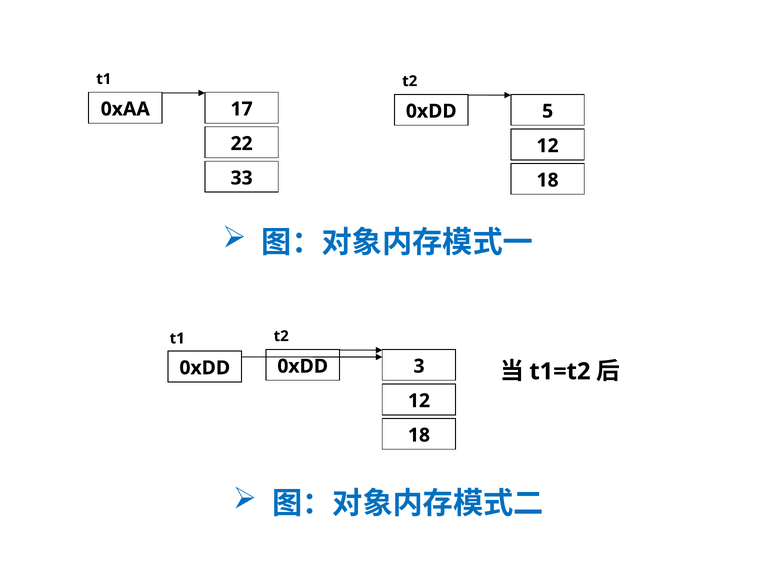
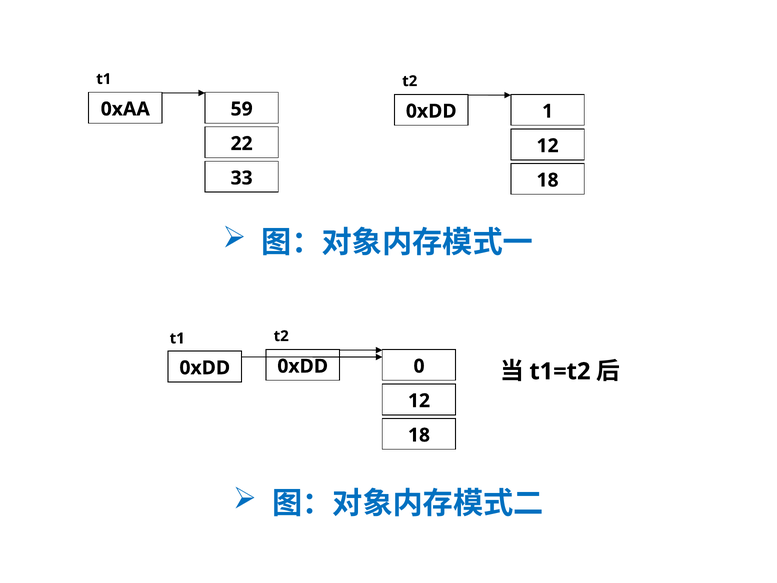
17: 17 -> 59
5: 5 -> 1
3: 3 -> 0
